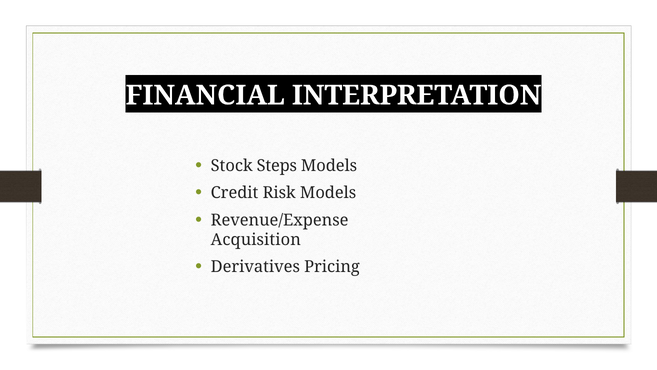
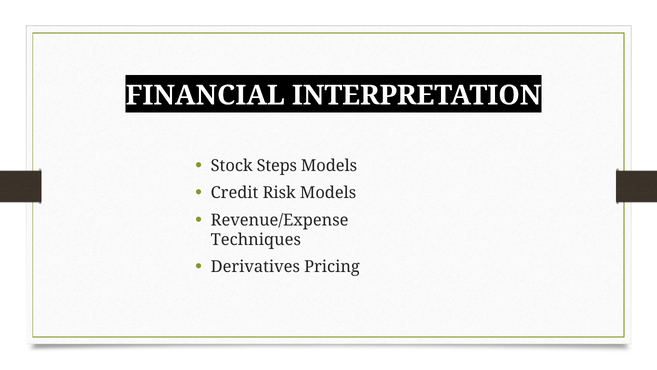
Acquisition: Acquisition -> Techniques
